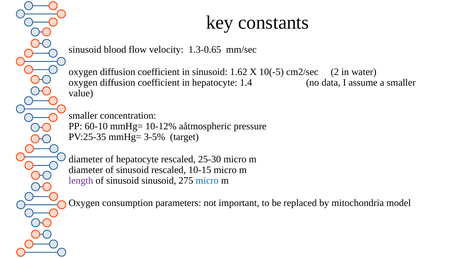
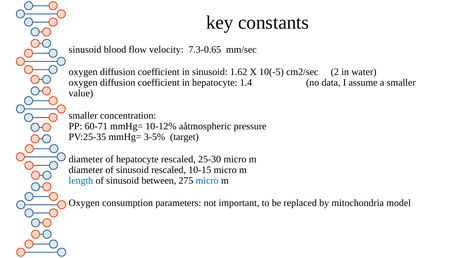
1.3-0.65: 1.3-0.65 -> 7.3-0.65
60-10: 60-10 -> 60-71
length colour: purple -> blue
sinusoid sinusoid: sinusoid -> between
